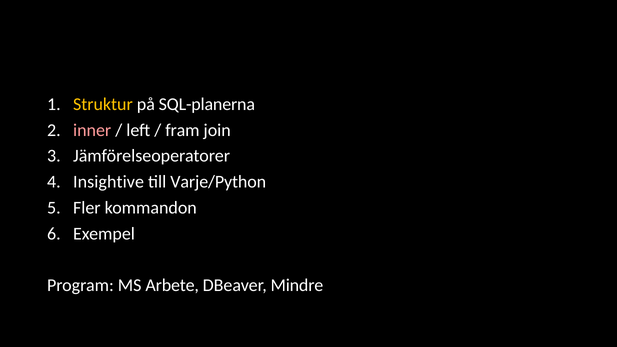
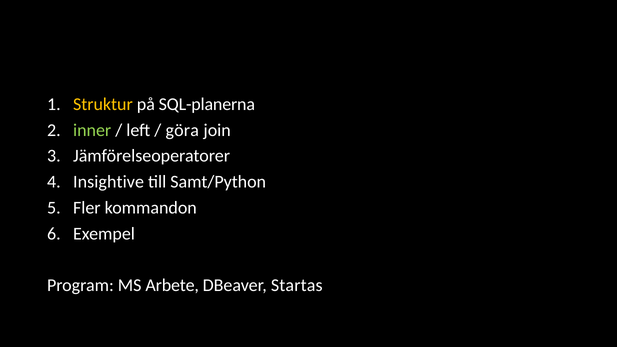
inner colour: pink -> light green
fram: fram -> göra
Varje/Python: Varje/Python -> Samt/Python
Mindre: Mindre -> Startas
